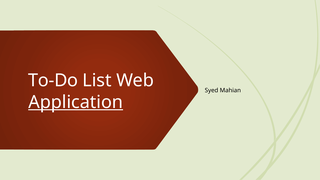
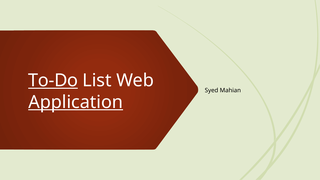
To-Do underline: none -> present
